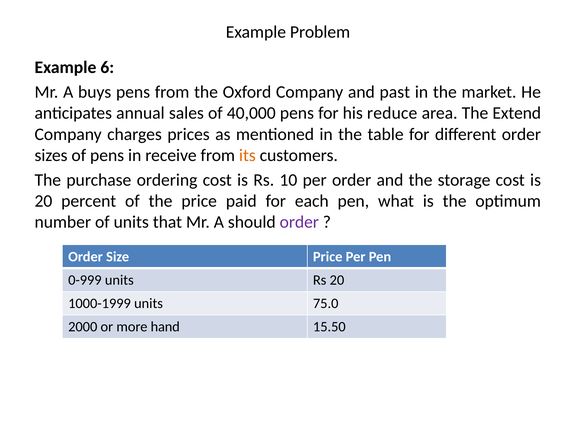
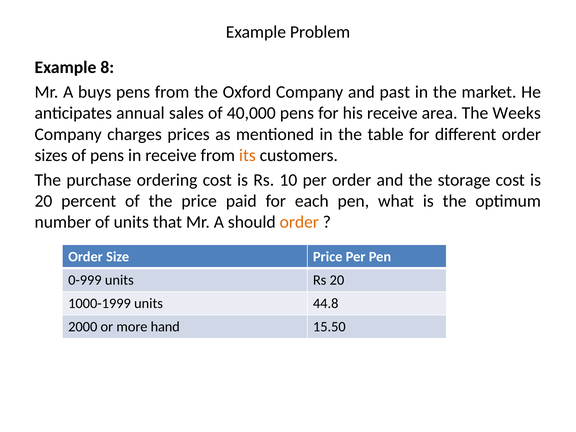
6: 6 -> 8
his reduce: reduce -> receive
Extend: Extend -> Weeks
order at (299, 222) colour: purple -> orange
75.0: 75.0 -> 44.8
